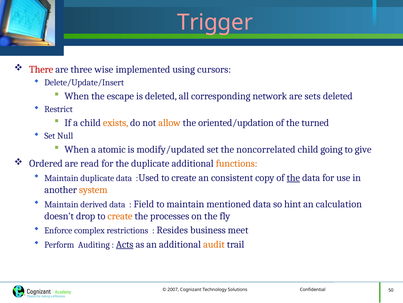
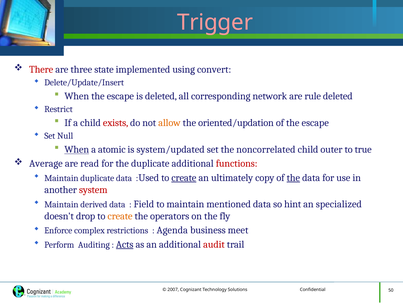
wise: wise -> state
cursors: cursors -> convert
sets: sets -> rule
exists colour: orange -> red
of the turned: turned -> escape
When at (77, 149) underline: none -> present
modify/updated: modify/updated -> system/updated
going: going -> outer
give: give -> true
Ordered: Ordered -> Average
functions colour: orange -> red
create at (184, 177) underline: none -> present
consistent: consistent -> ultimately
system colour: orange -> red
calculation: calculation -> specialized
processes: processes -> operators
Resides: Resides -> Agenda
audit colour: orange -> red
